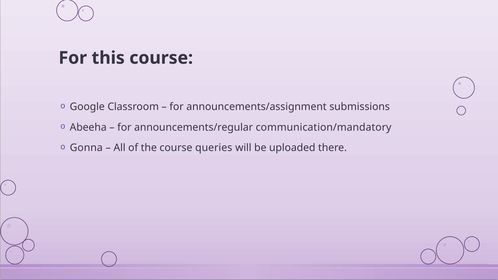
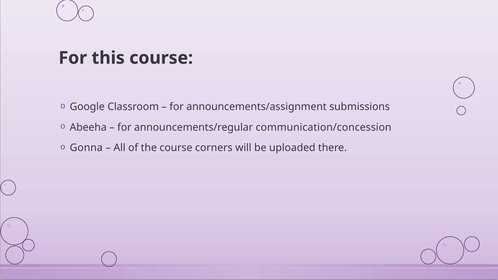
communication/mandatory: communication/mandatory -> communication/concession
queries: queries -> corners
